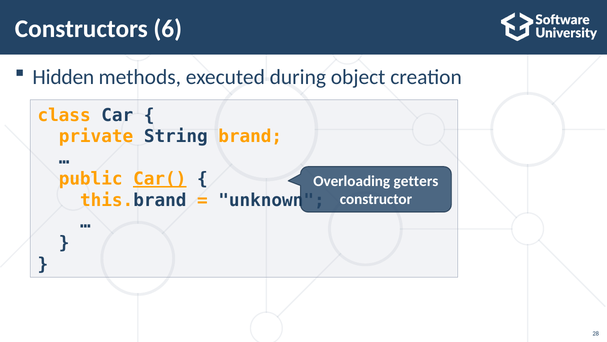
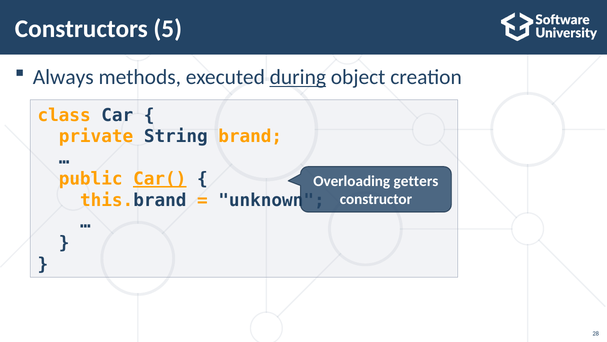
6: 6 -> 5
Hidden: Hidden -> Always
during underline: none -> present
